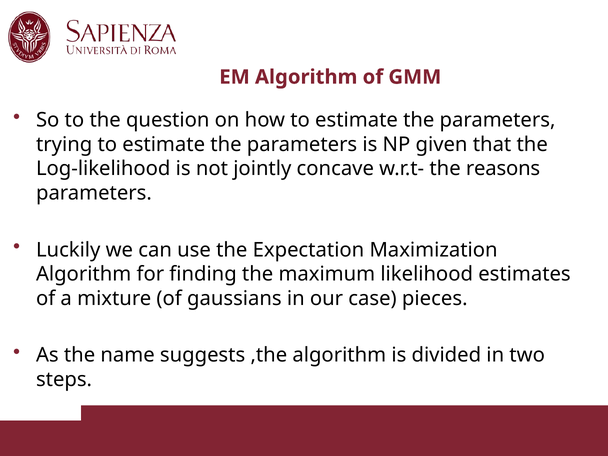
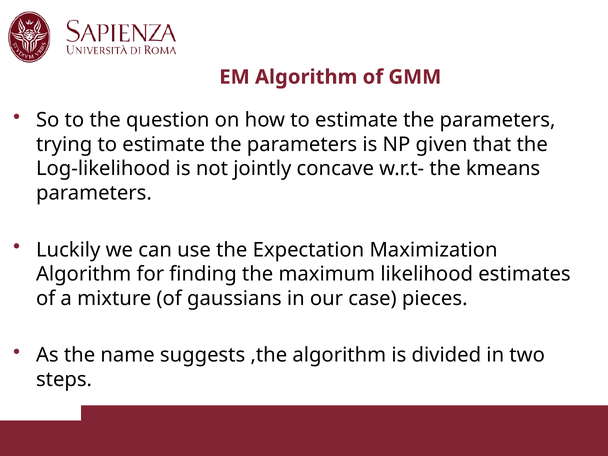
reasons: reasons -> kmeans
